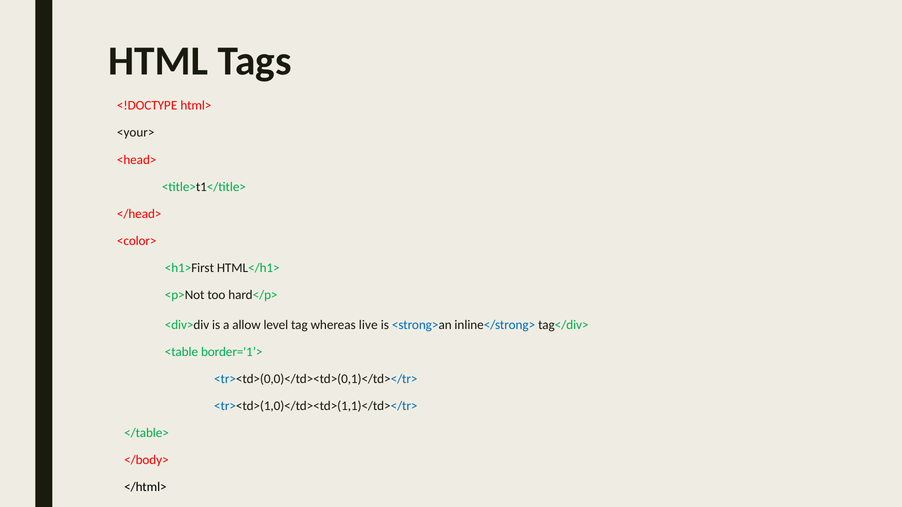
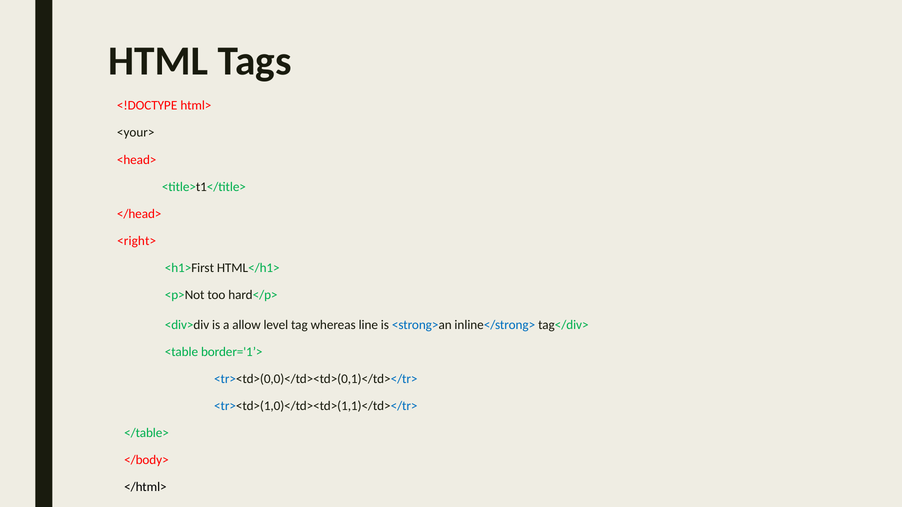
<color>: <color> -> <right>
live: live -> line
